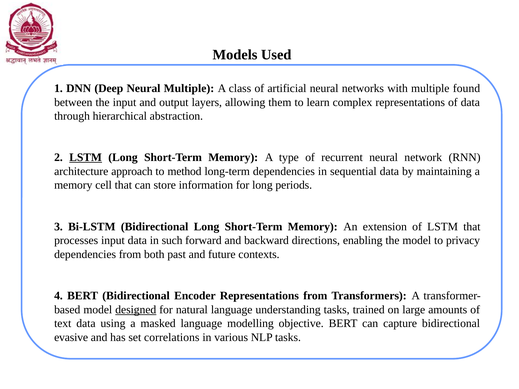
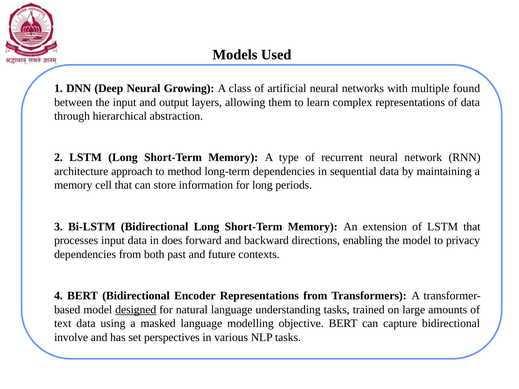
Neural Multiple: Multiple -> Growing
LSTM at (86, 158) underline: present -> none
such: such -> does
evasive: evasive -> involve
correlations: correlations -> perspectives
